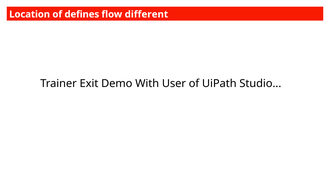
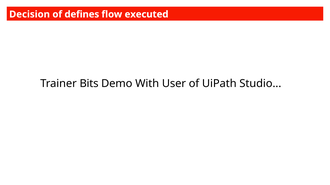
Location: Location -> Decision
different: different -> executed
Exit: Exit -> Bits
